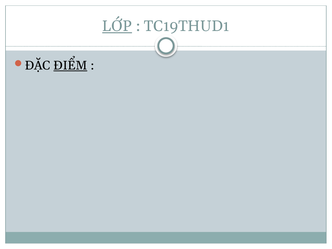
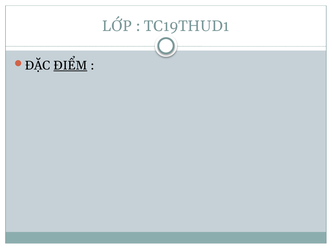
LỚP underline: present -> none
